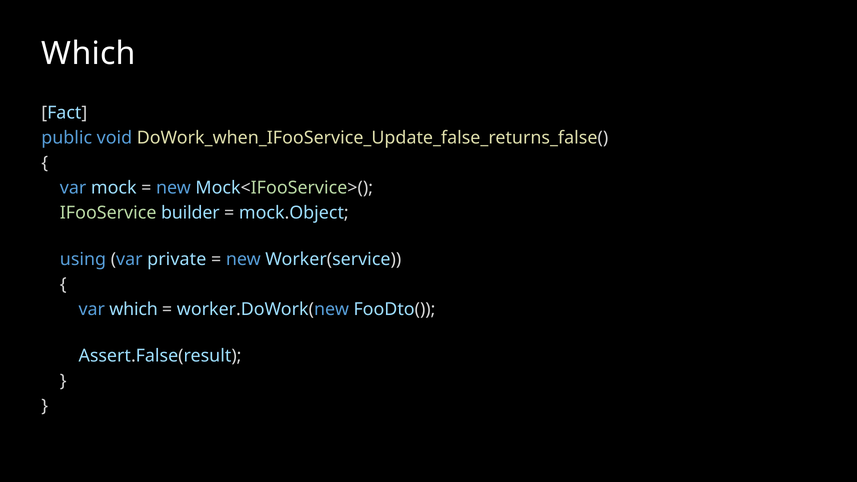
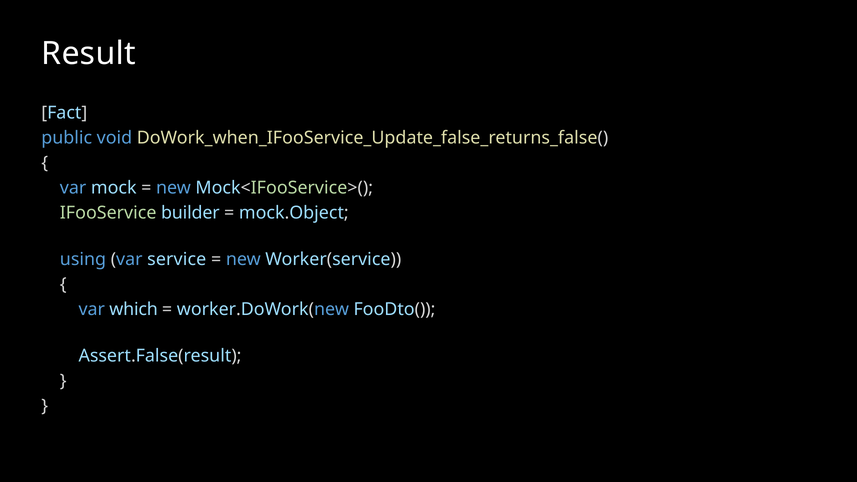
Which at (89, 54): Which -> Result
private: private -> service
